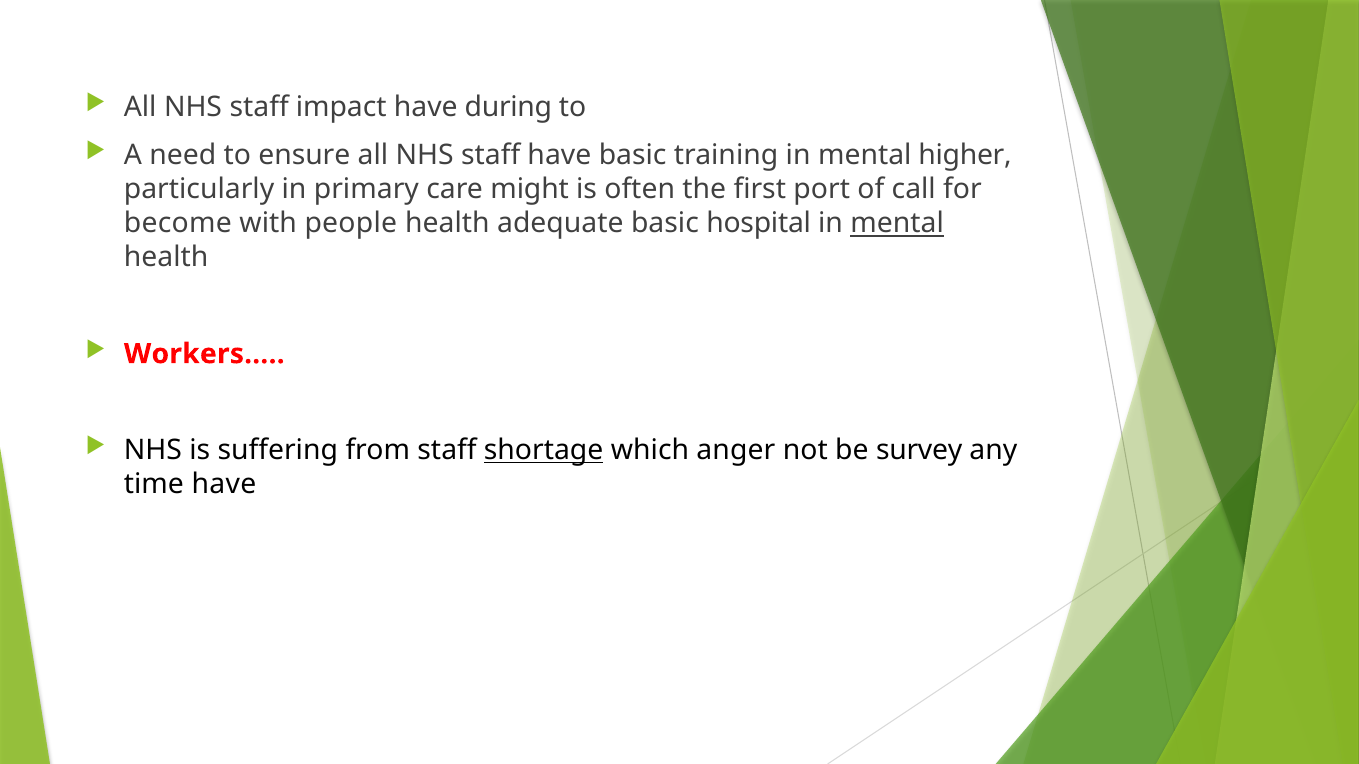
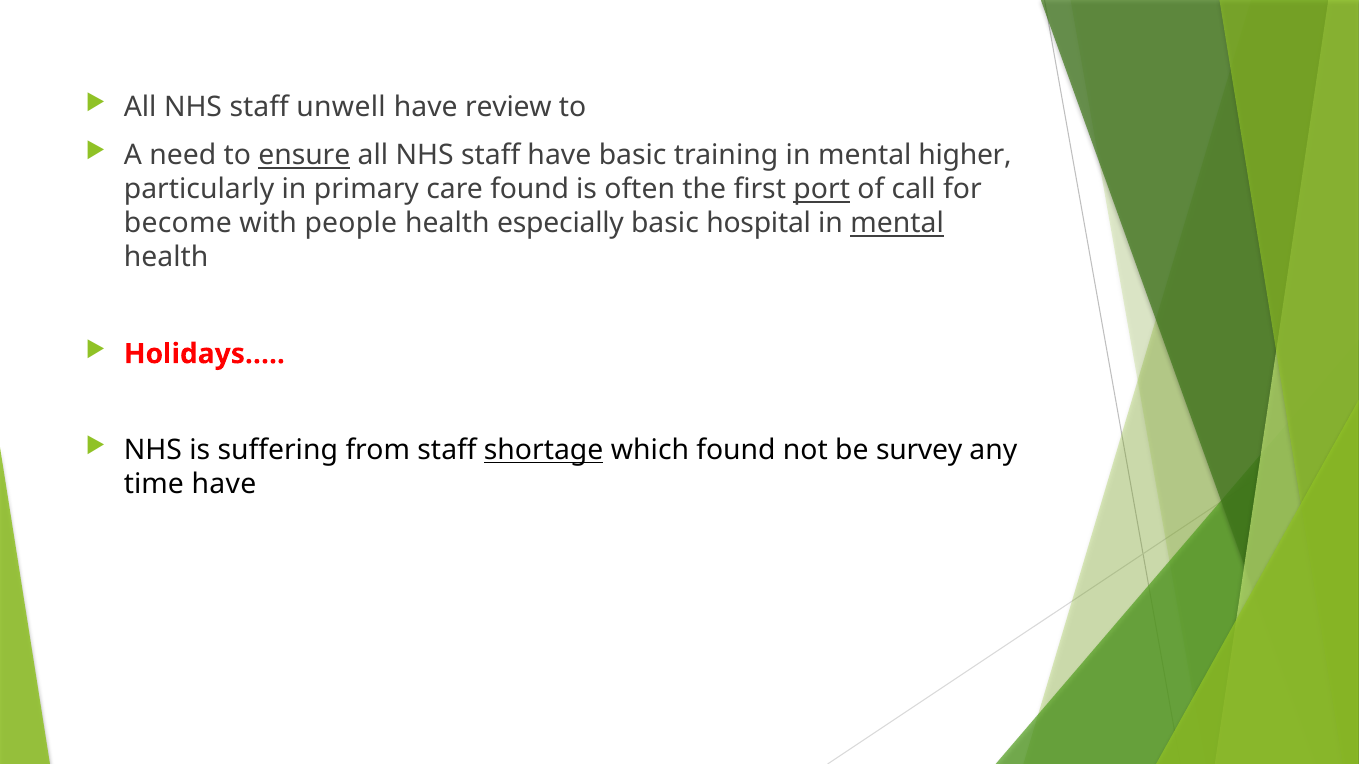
impact: impact -> unwell
during: during -> review
ensure underline: none -> present
care might: might -> found
port underline: none -> present
adequate: adequate -> especially
Workers…: Workers… -> Holidays…
which anger: anger -> found
